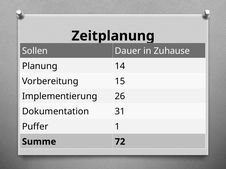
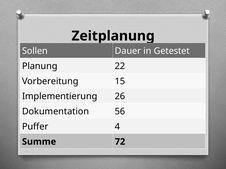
Zuhause: Zuhause -> Getestet
14: 14 -> 22
31: 31 -> 56
1: 1 -> 4
